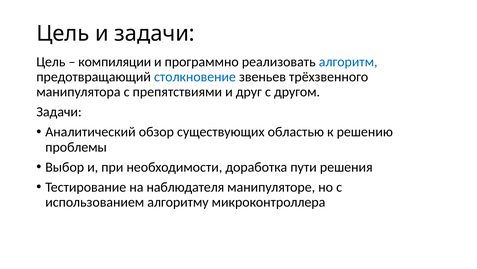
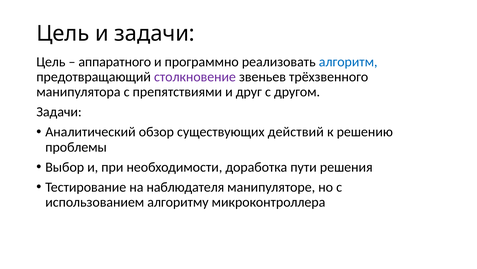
компиляции: компиляции -> аппаратного
столкновение colour: blue -> purple
областью: областью -> действий
